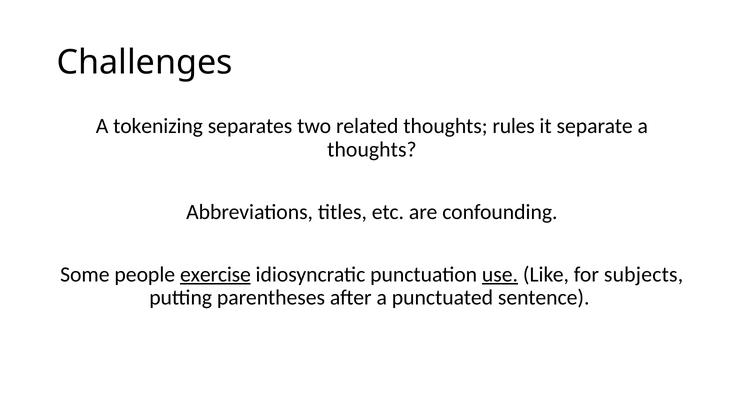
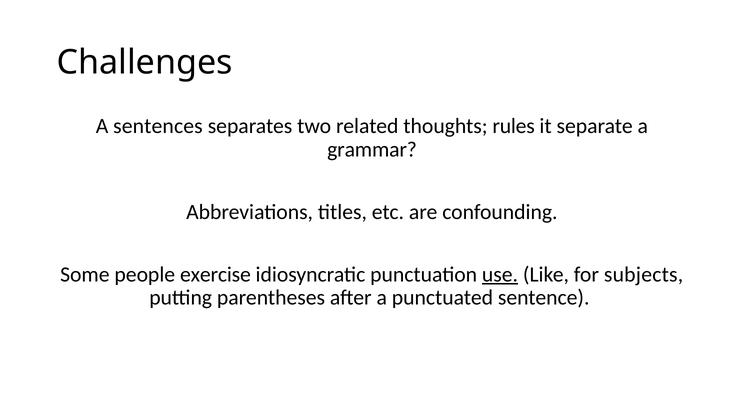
tokenizing: tokenizing -> sentences
thoughts at (372, 149): thoughts -> grammar
exercise underline: present -> none
